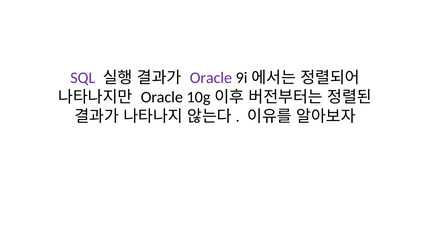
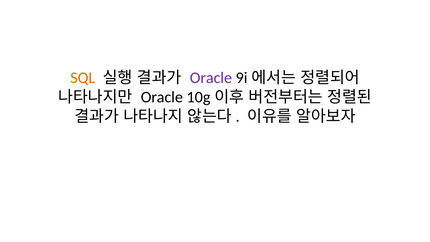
SQL colour: purple -> orange
